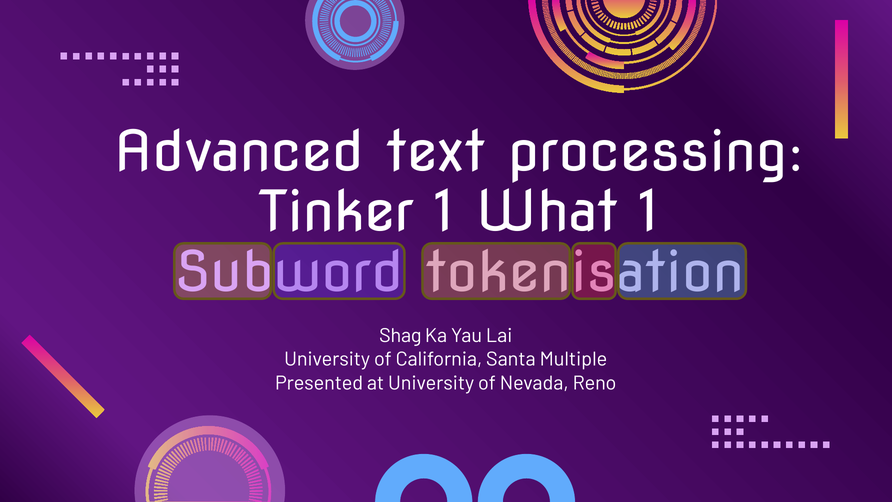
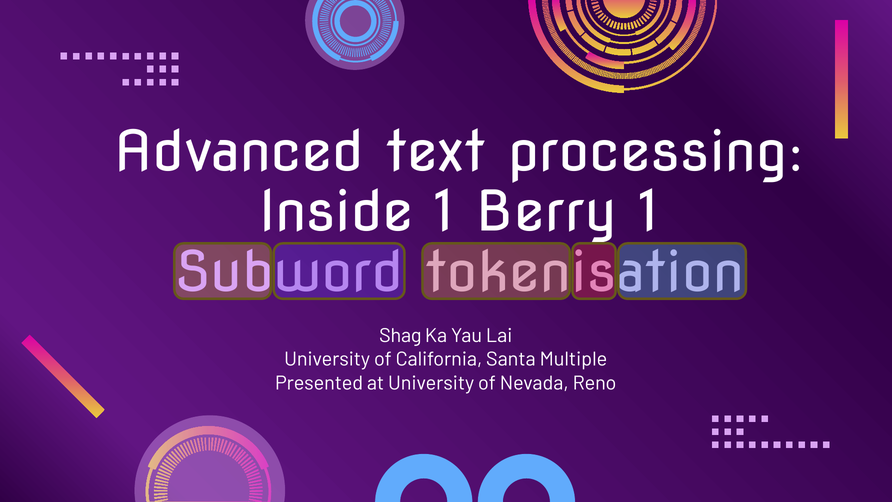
Tinker: Tinker -> Inside
What: What -> Berry
